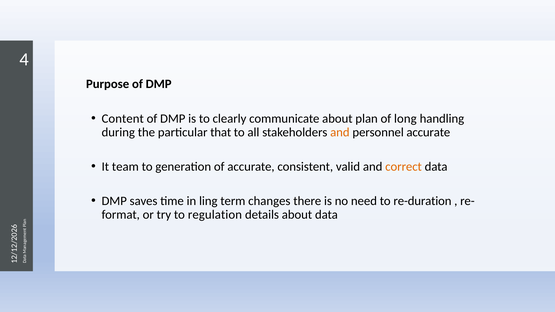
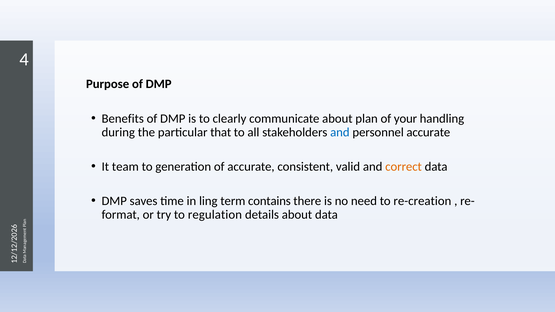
Content: Content -> Benefits
long: long -> your
and at (340, 132) colour: orange -> blue
changes: changes -> contains
re-duration: re-duration -> re-creation
